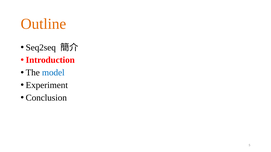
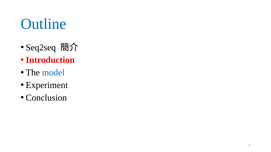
Outline colour: orange -> blue
